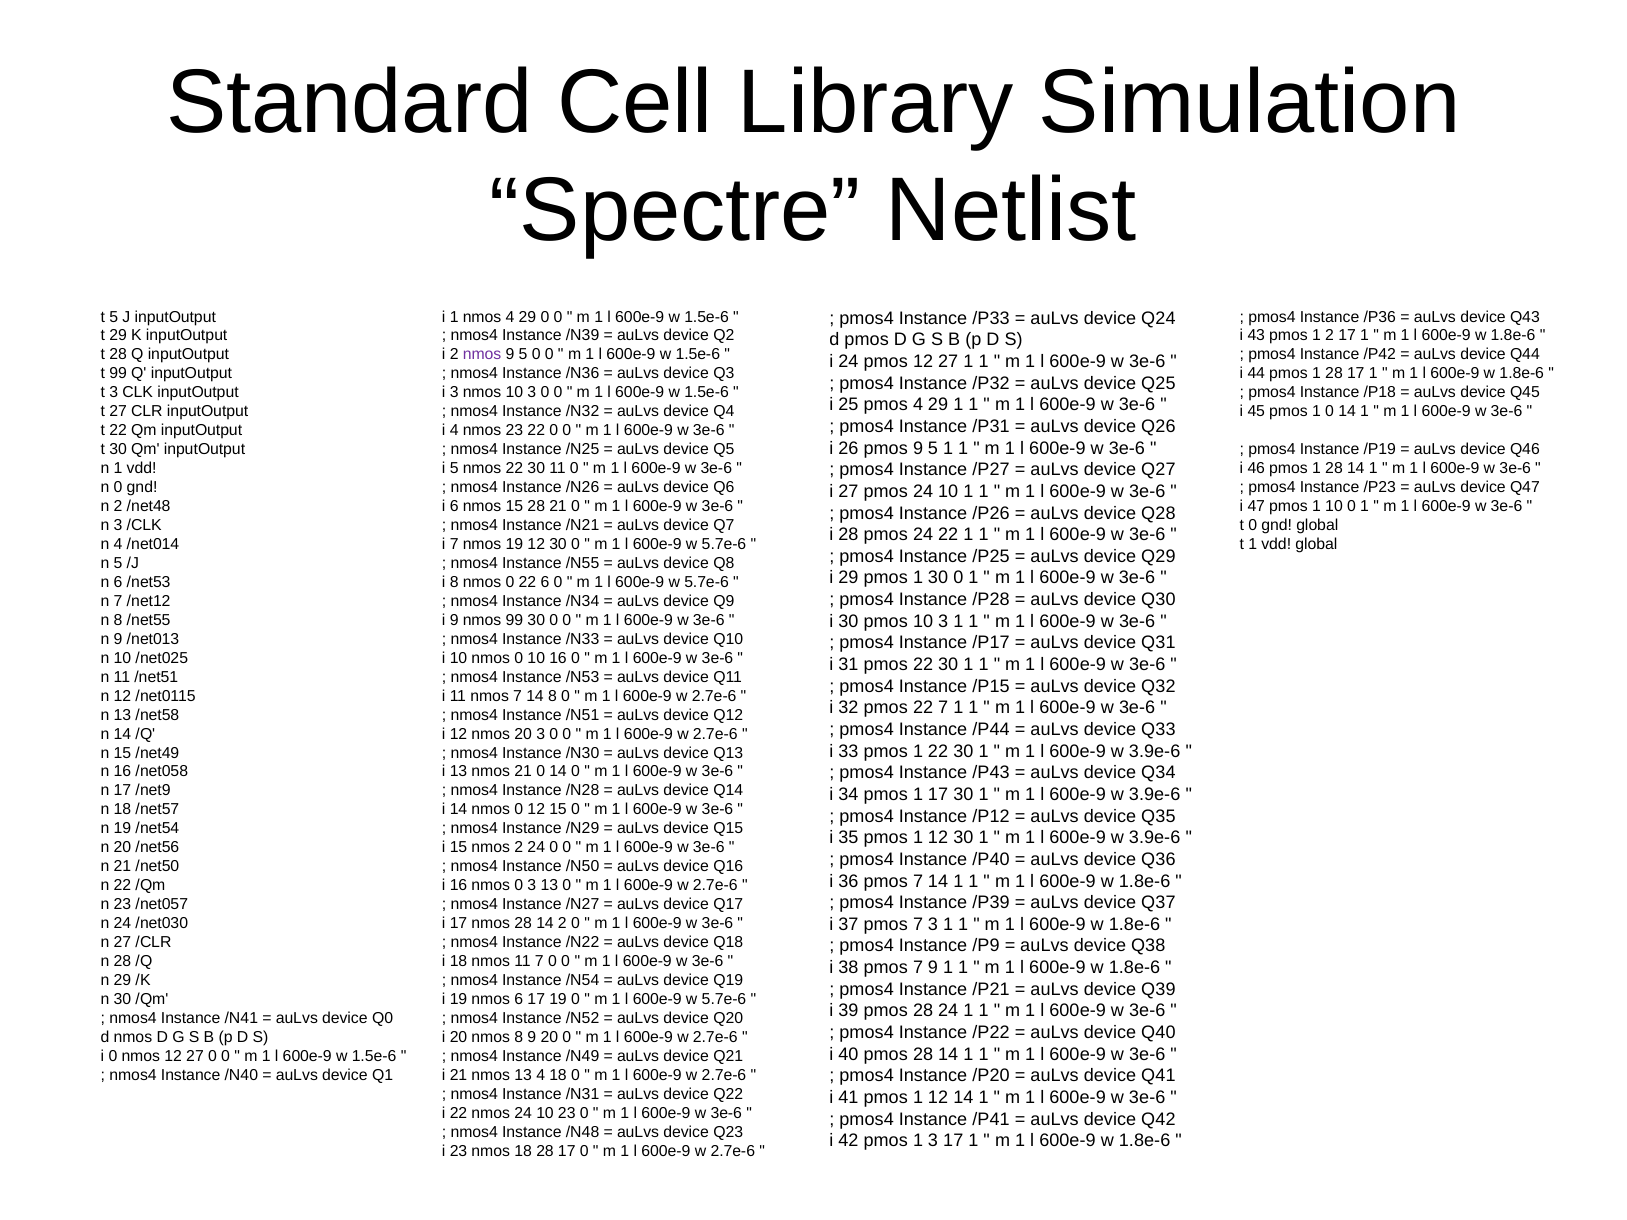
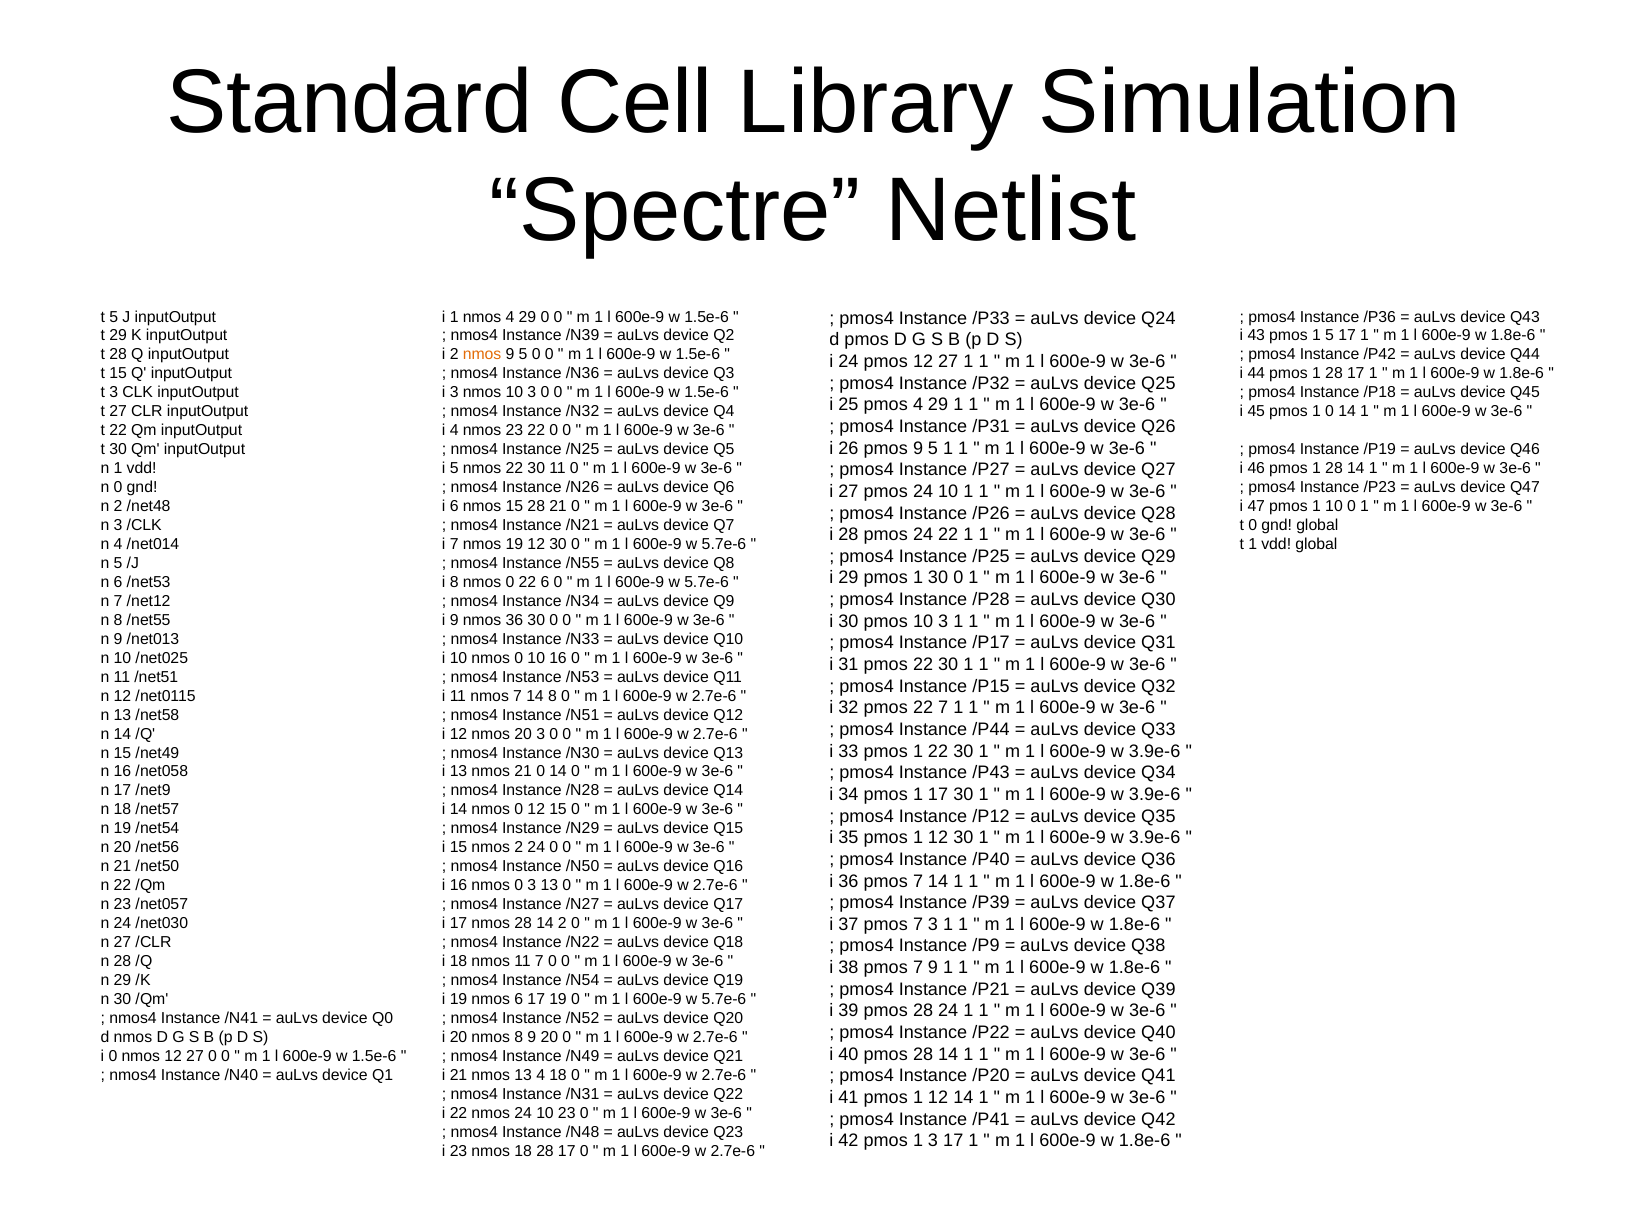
1 2: 2 -> 5
nmos at (482, 355) colour: purple -> orange
t 99: 99 -> 15
nmos 99: 99 -> 36
